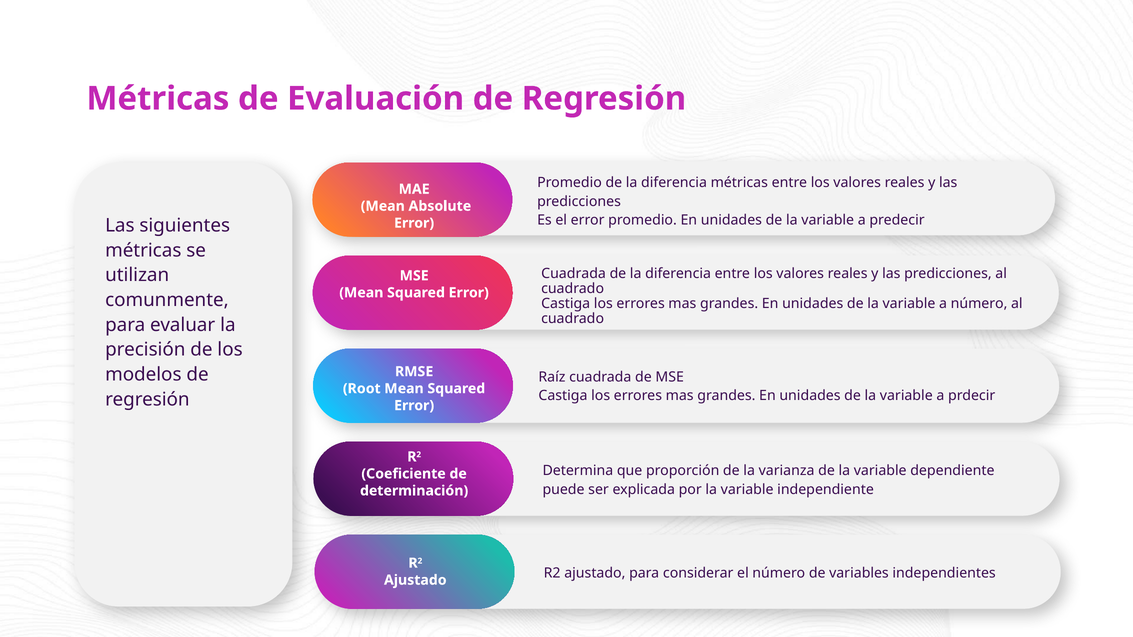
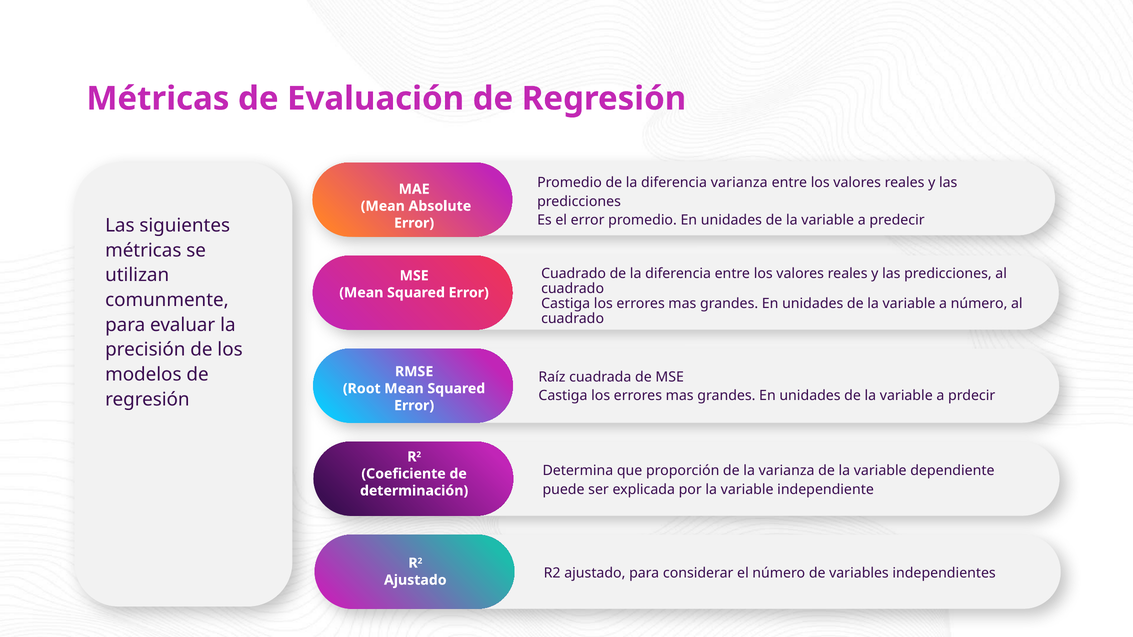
diferencia métricas: métricas -> varianza
Cuadrada at (574, 274): Cuadrada -> Cuadrado
